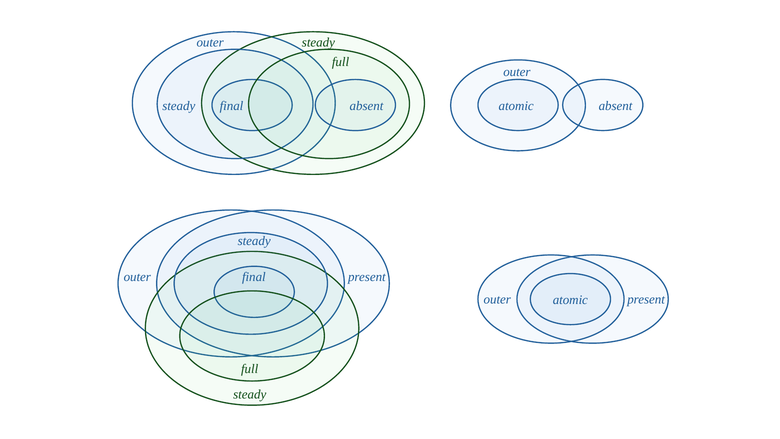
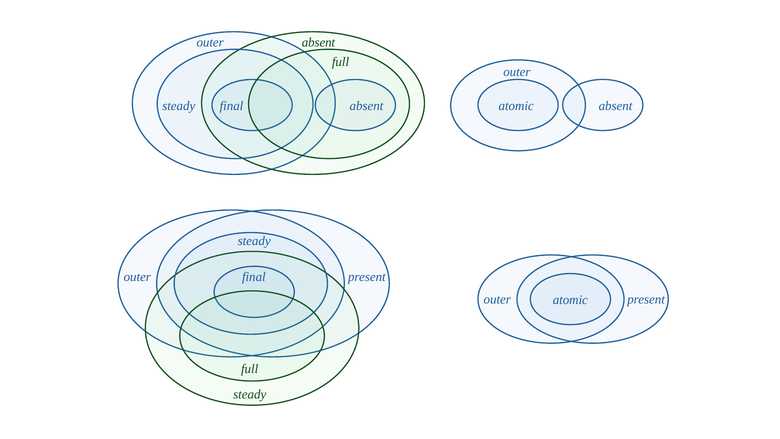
steady at (318, 42): steady -> absent
